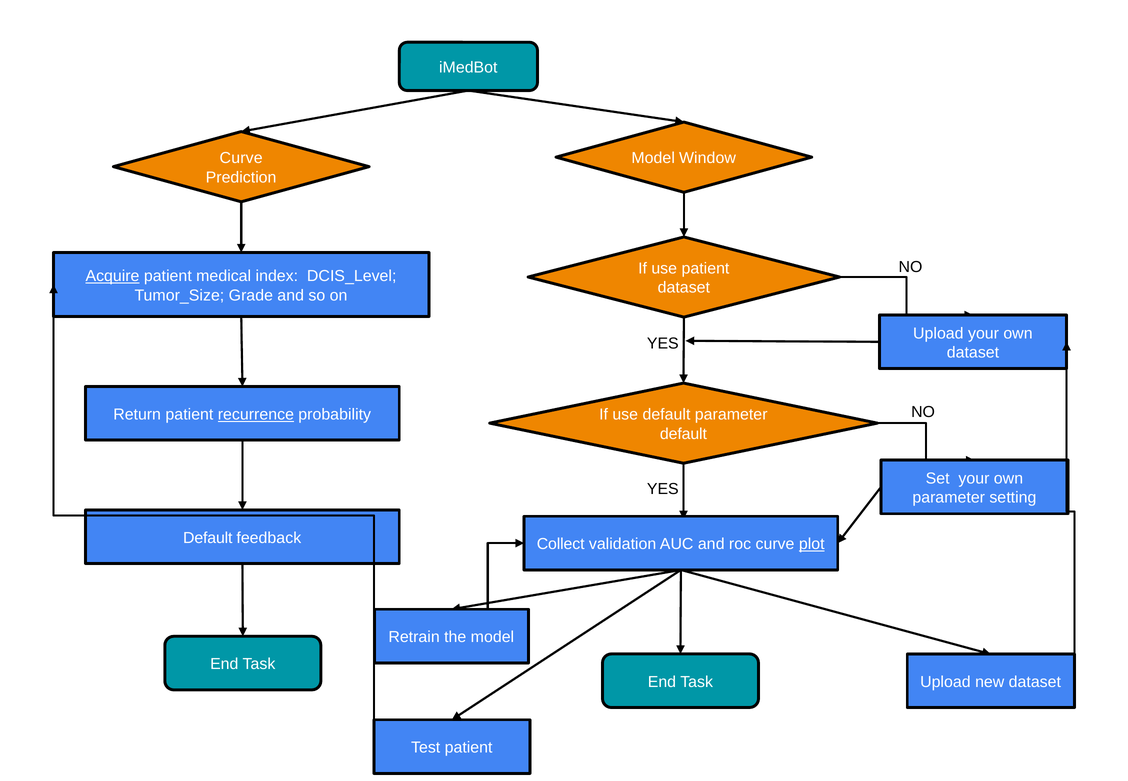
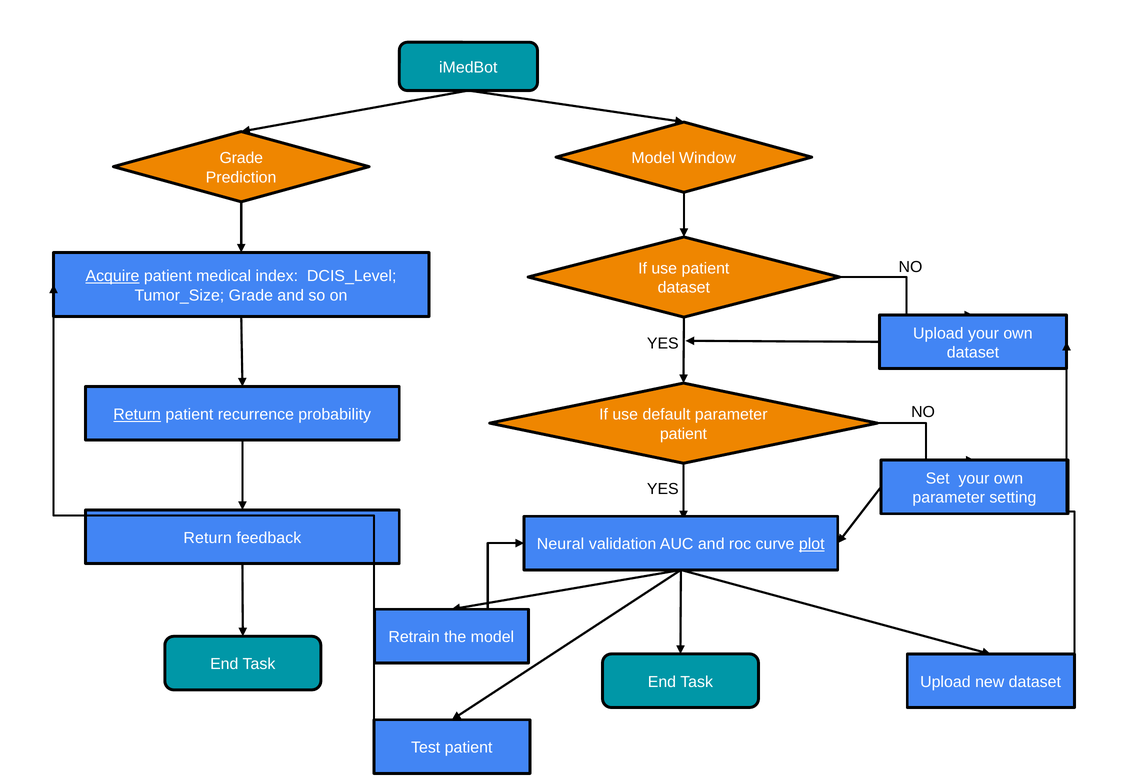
Curve at (241, 158): Curve -> Grade
Return at (137, 414) underline: none -> present
recurrence underline: present -> none
default at (683, 434): default -> patient
Default at (208, 538): Default -> Return
Collect: Collect -> Neural
